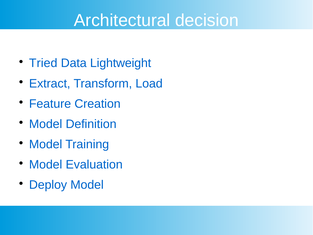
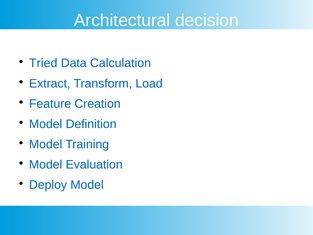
Lightweight: Lightweight -> Calculation
